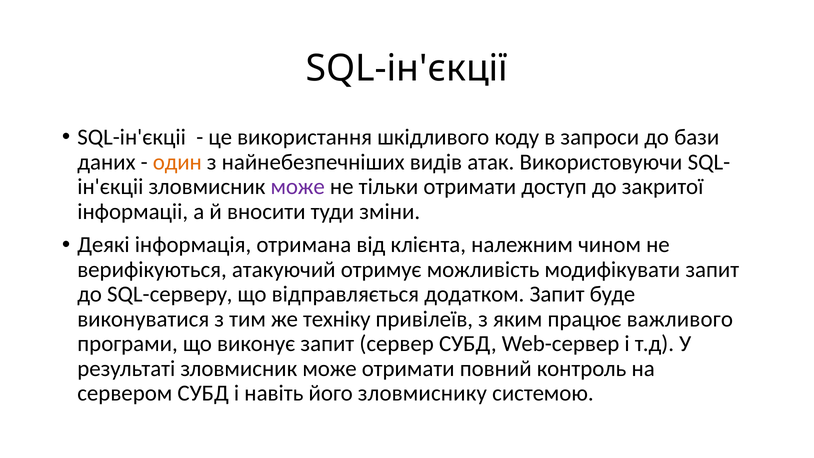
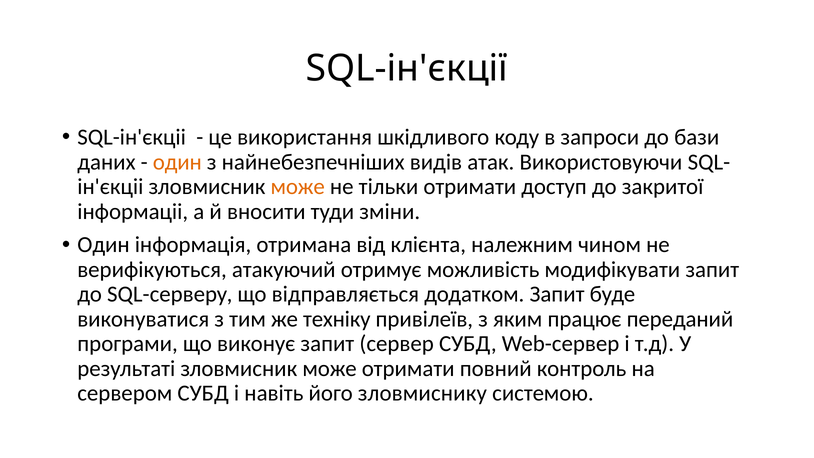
може at (298, 187) colour: purple -> orange
Деякі at (104, 245): Деякі -> Один
важливого: важливого -> переданий
